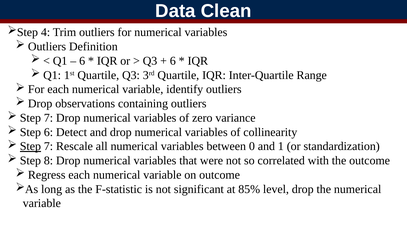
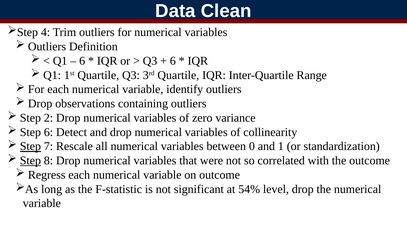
7 at (49, 118): 7 -> 2
Step at (30, 161) underline: none -> present
85%: 85% -> 54%
